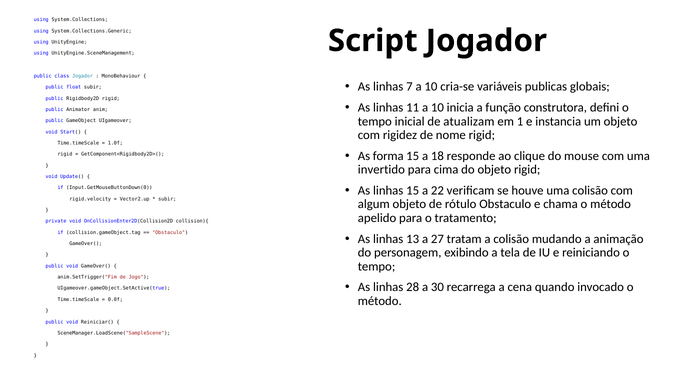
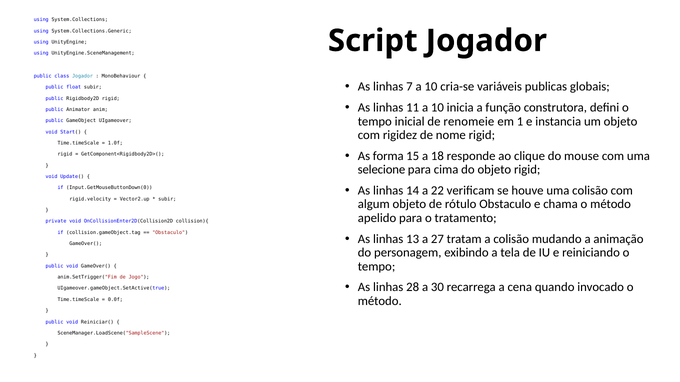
atualizam: atualizam -> renomeie
invertido: invertido -> selecione
linhas 15: 15 -> 14
